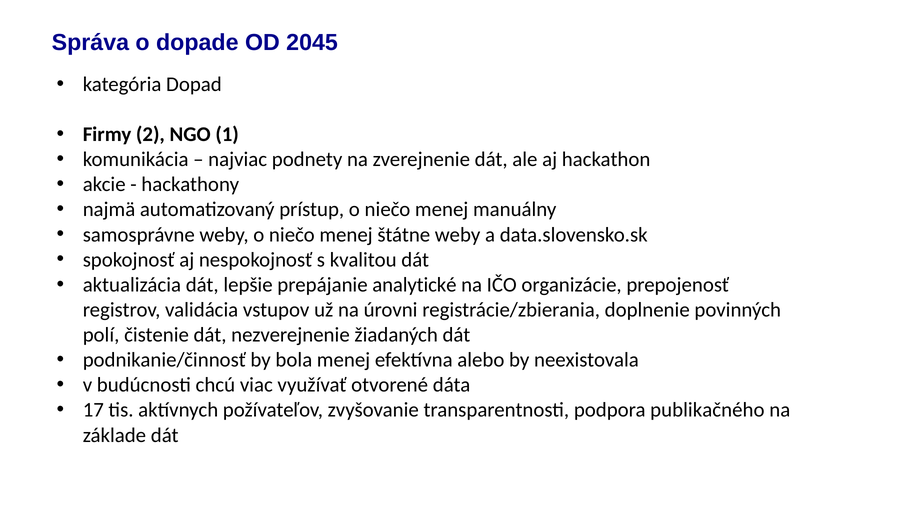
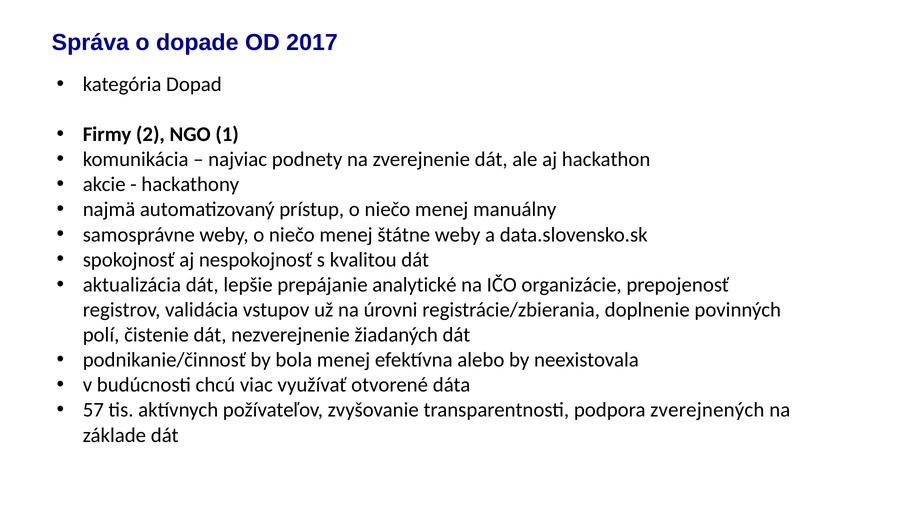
2045: 2045 -> 2017
17: 17 -> 57
publikačného: publikačného -> zverejnených
